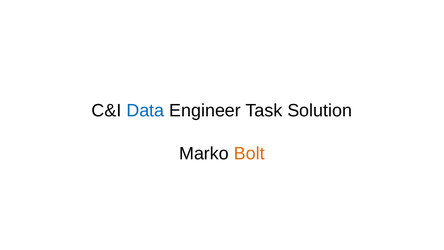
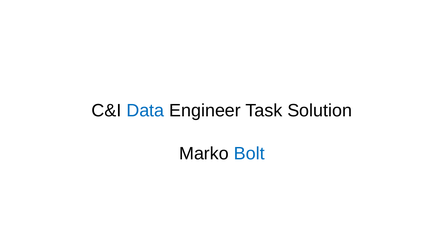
Bolt colour: orange -> blue
